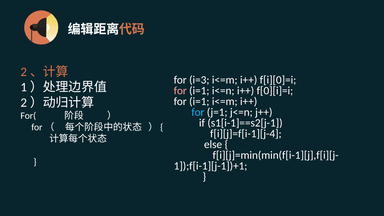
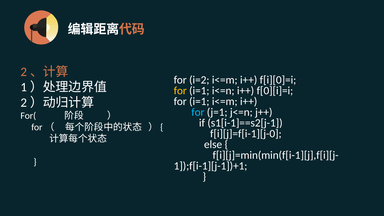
i=3: i=3 -> i=2
for at (180, 91) colour: pink -> yellow
f[i][j]=f[i-1][j-4: f[i][j]=f[i-1][j-4 -> f[i][j]=f[i-1][j-0
